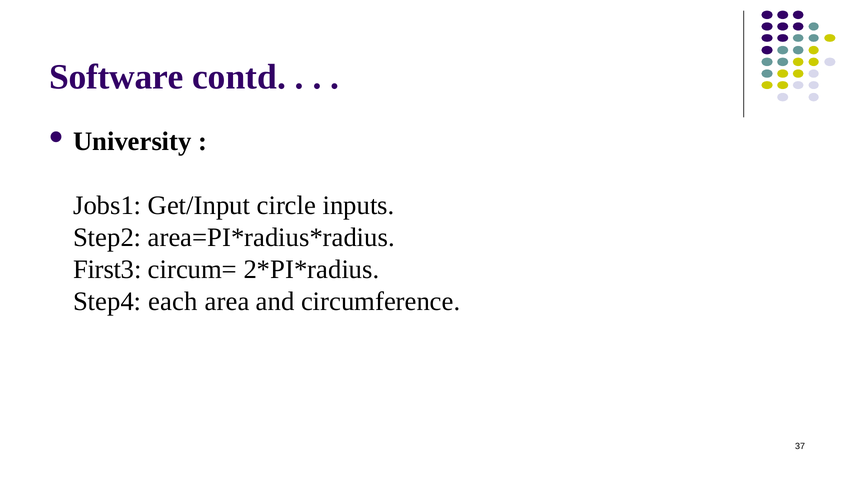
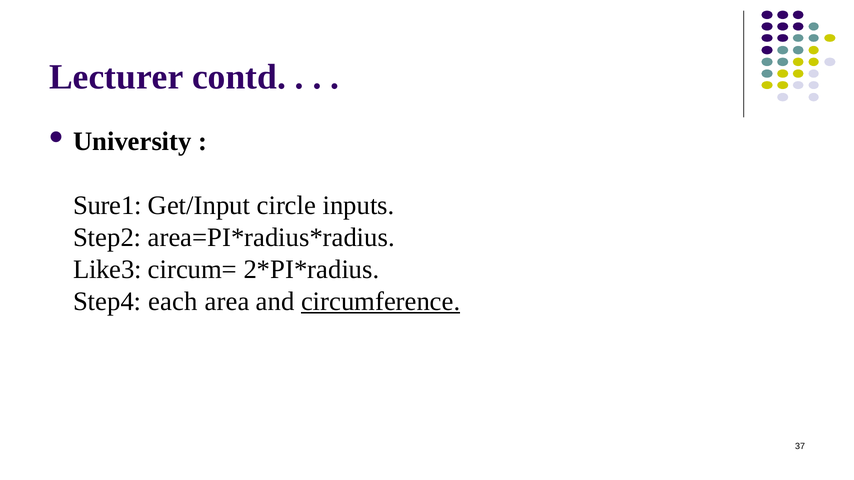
Software: Software -> Lecturer
Jobs1: Jobs1 -> Sure1
First3: First3 -> Like3
circumference underline: none -> present
